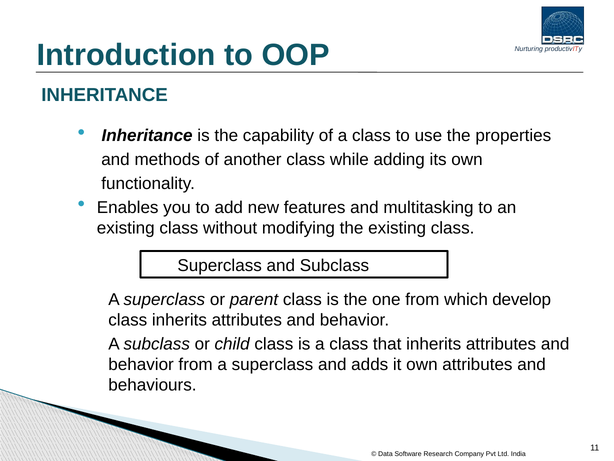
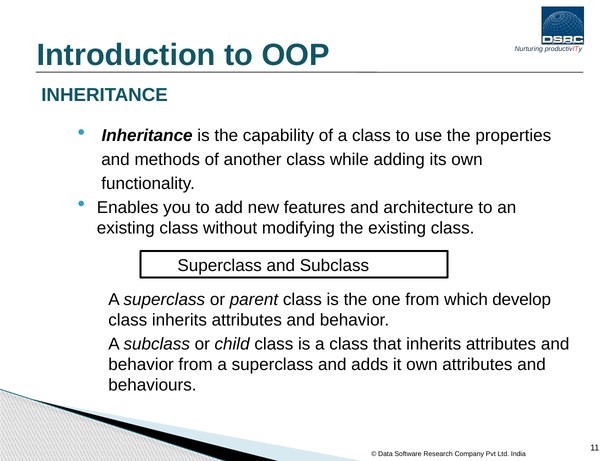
multitasking: multitasking -> architecture
